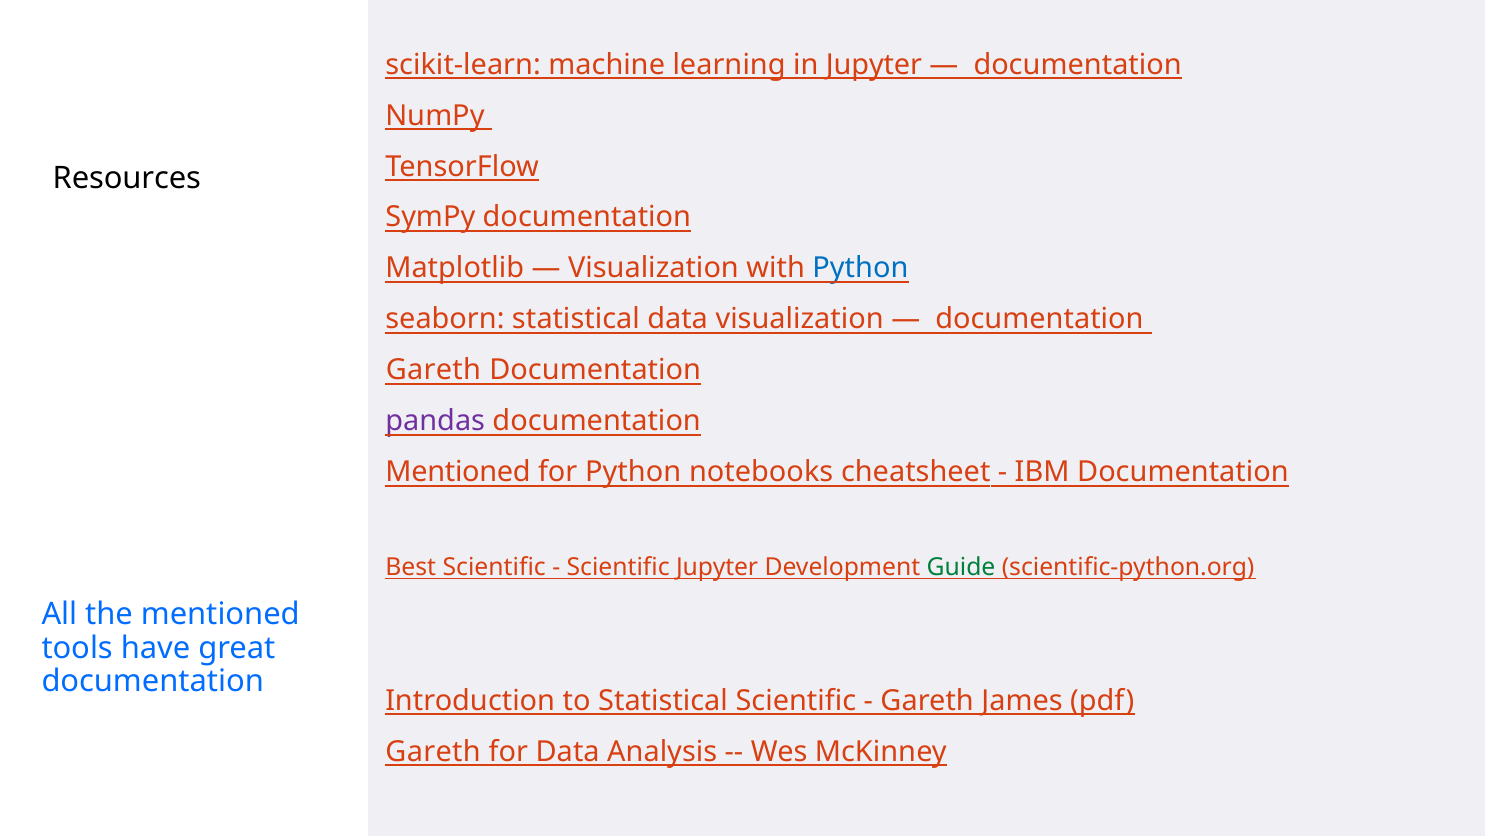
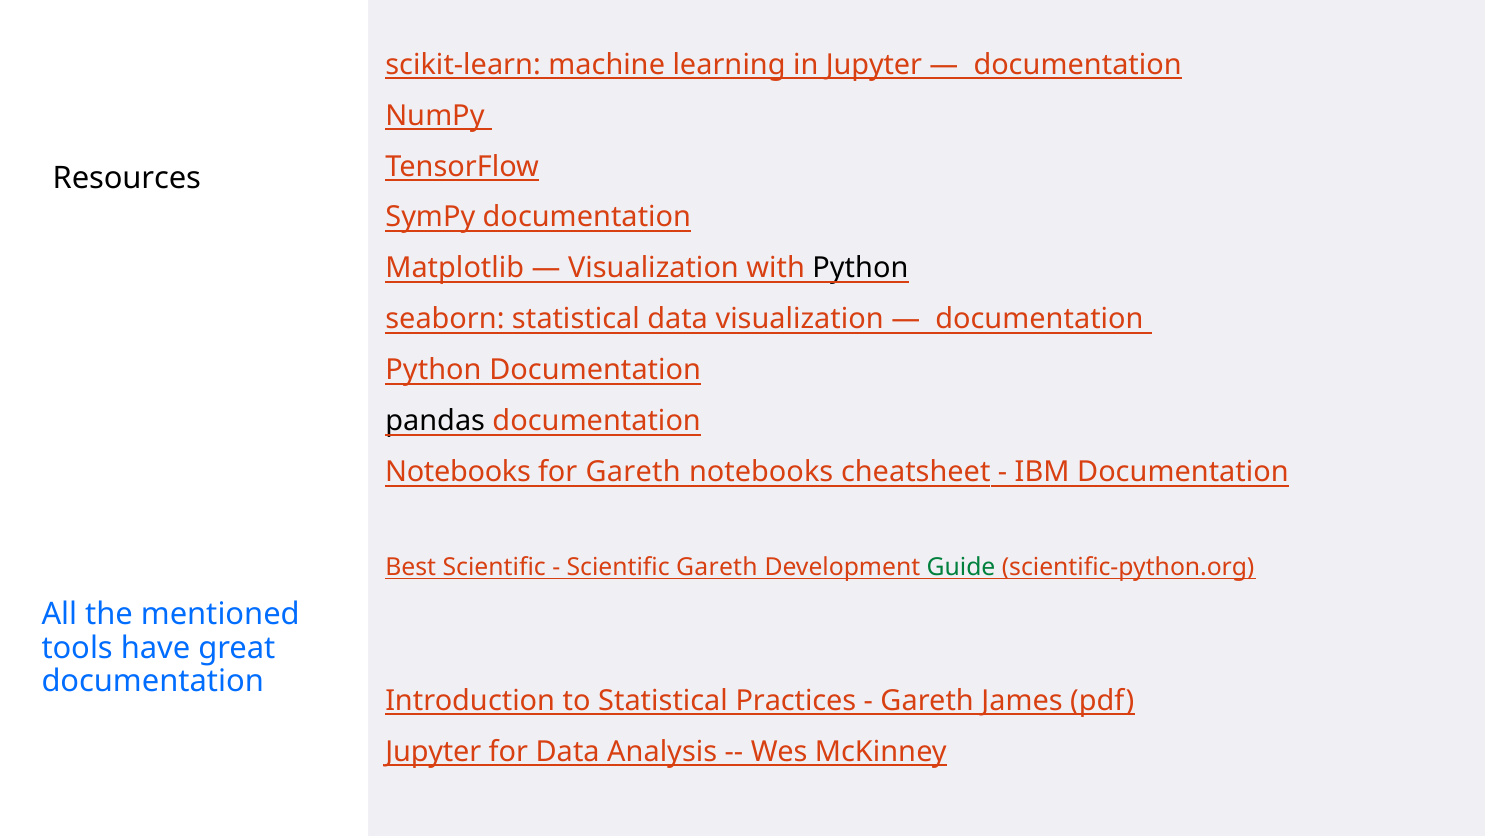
Python at (860, 268) colour: blue -> black
Gareth at (433, 370): Gareth -> Python
pandas colour: purple -> black
Mentioned at (458, 472): Mentioned -> Notebooks
for Python: Python -> Gareth
Scientific Jupyter: Jupyter -> Gareth
Statistical Scientific: Scientific -> Practices
Gareth at (433, 751): Gareth -> Jupyter
